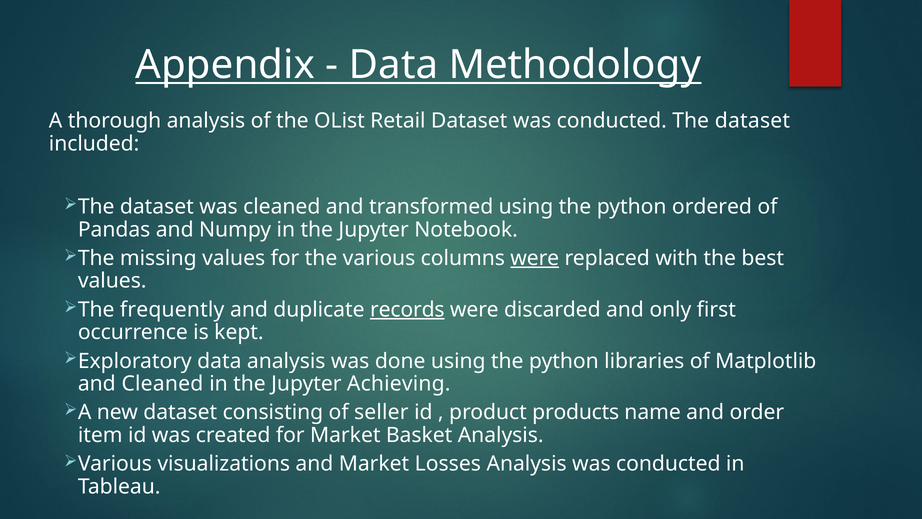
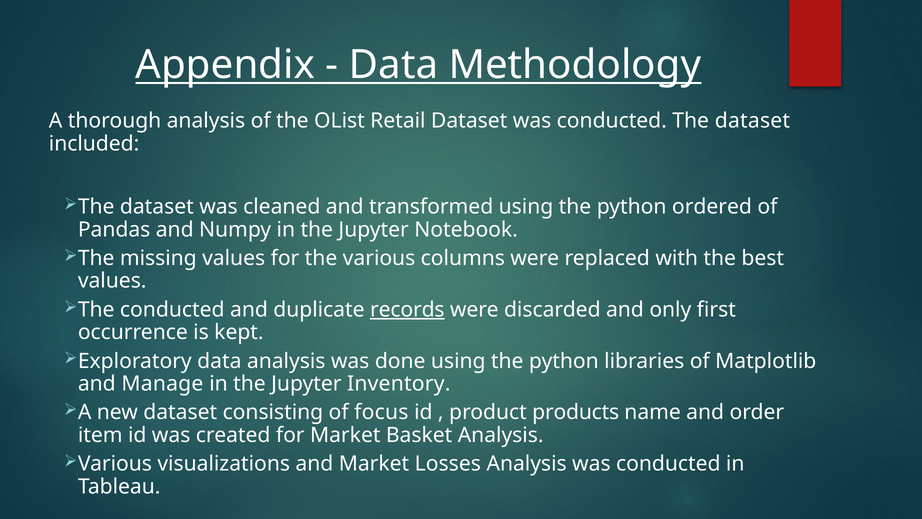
were at (535, 258) underline: present -> none
The frequently: frequently -> conducted
and Cleaned: Cleaned -> Manage
Achieving: Achieving -> Inventory
seller: seller -> focus
